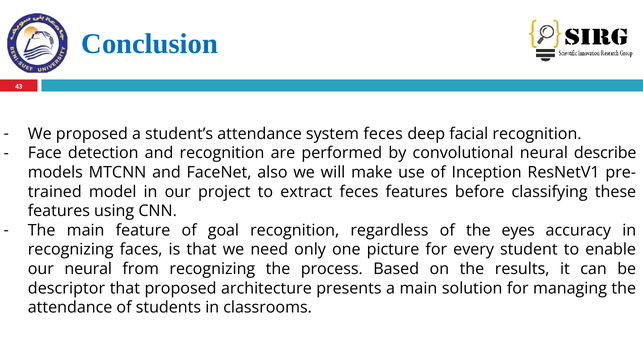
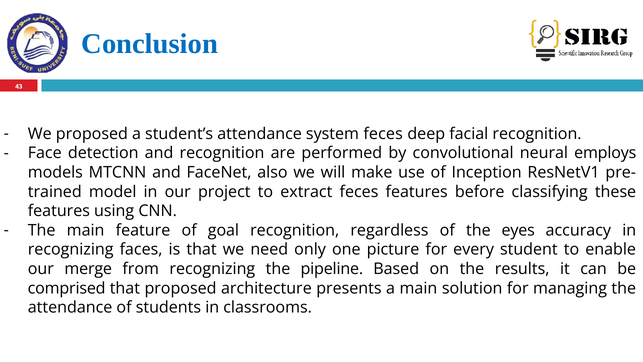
describe: describe -> employs
our neural: neural -> merge
process: process -> pipeline
descriptor: descriptor -> comprised
